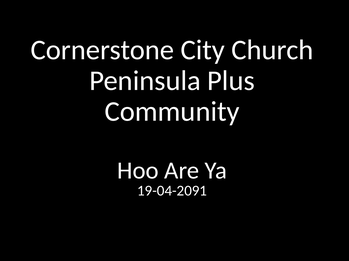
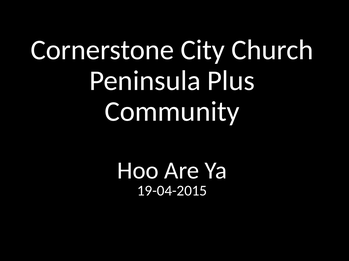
19-04-2091: 19-04-2091 -> 19-04-2015
